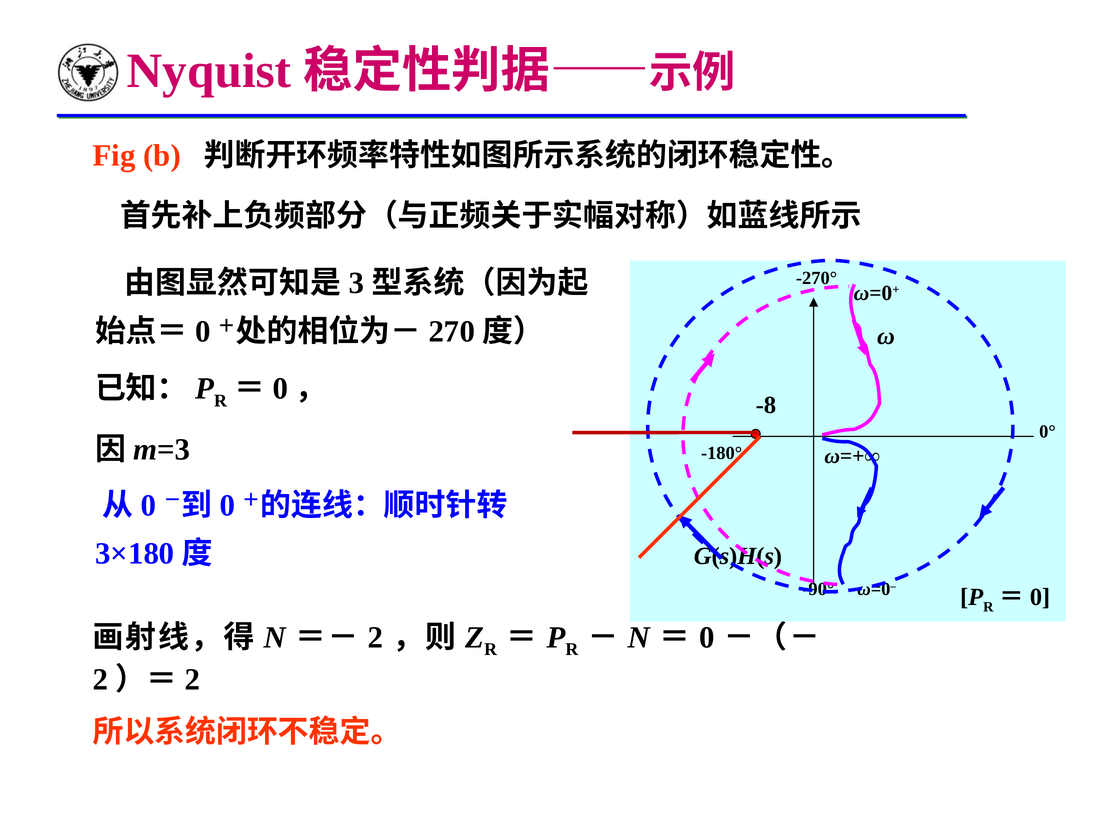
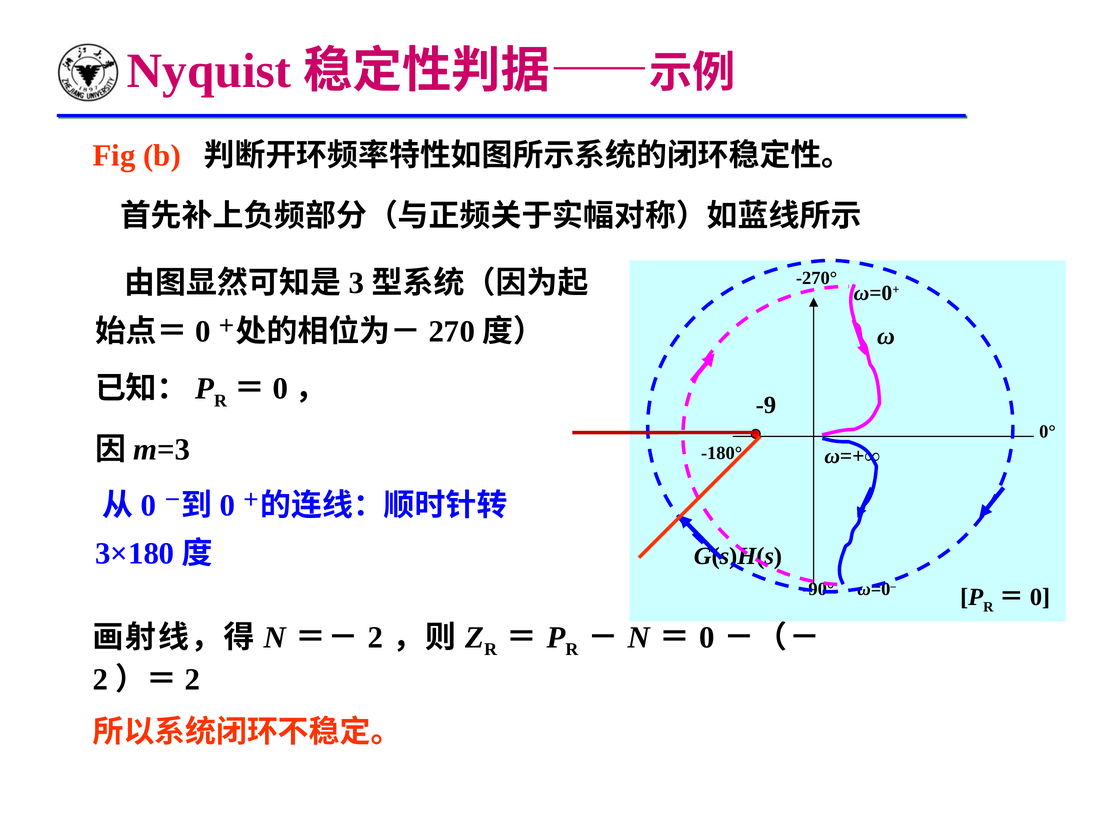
-8: -8 -> -9
